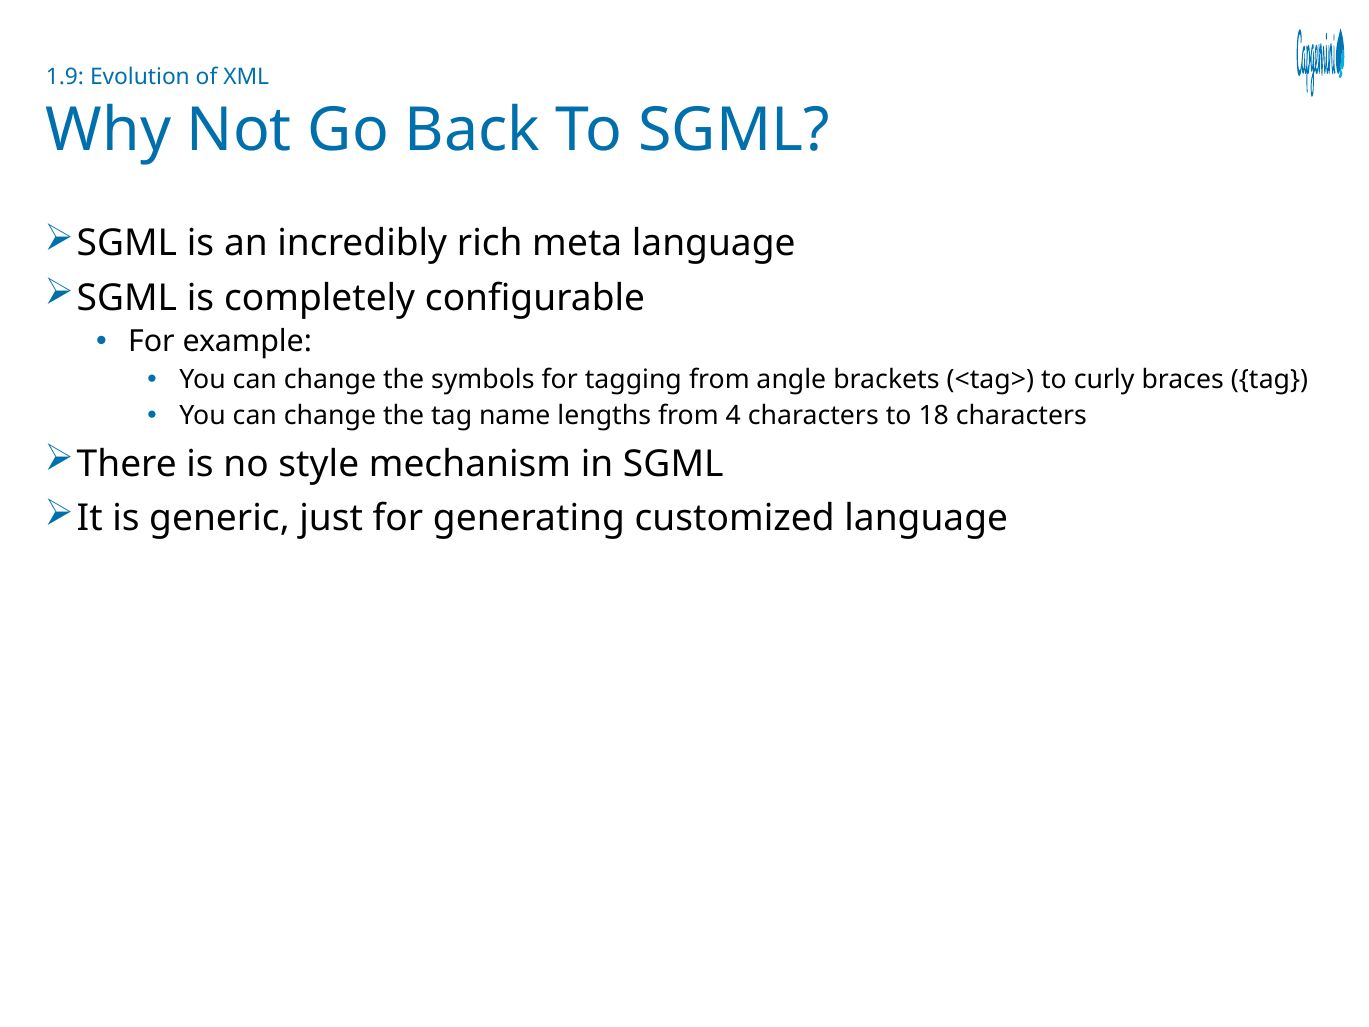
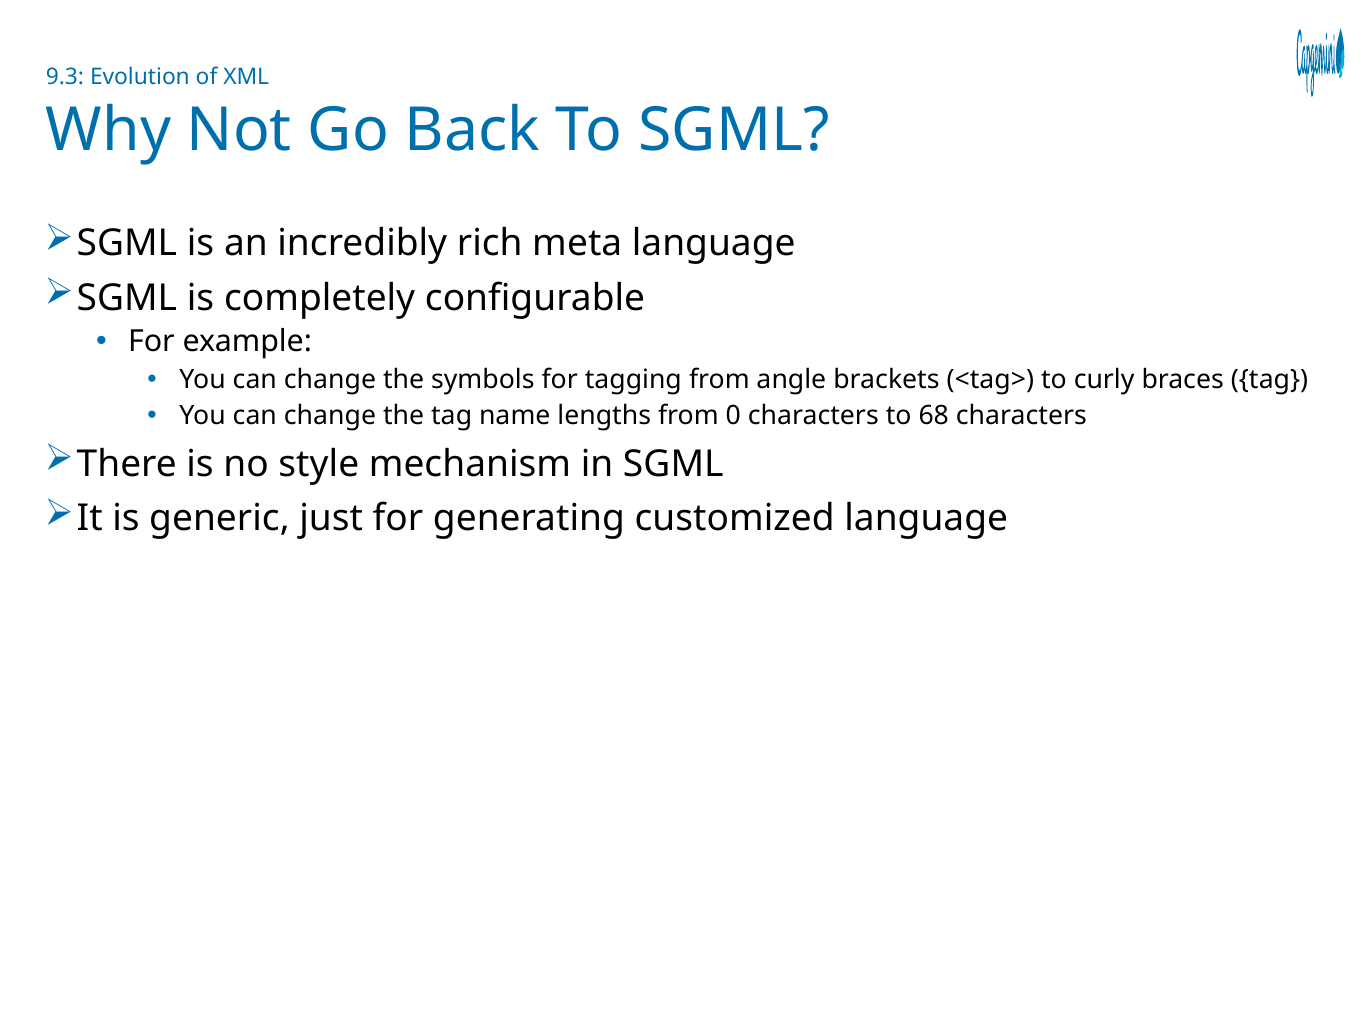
1.9: 1.9 -> 9.3
4: 4 -> 0
18: 18 -> 68
